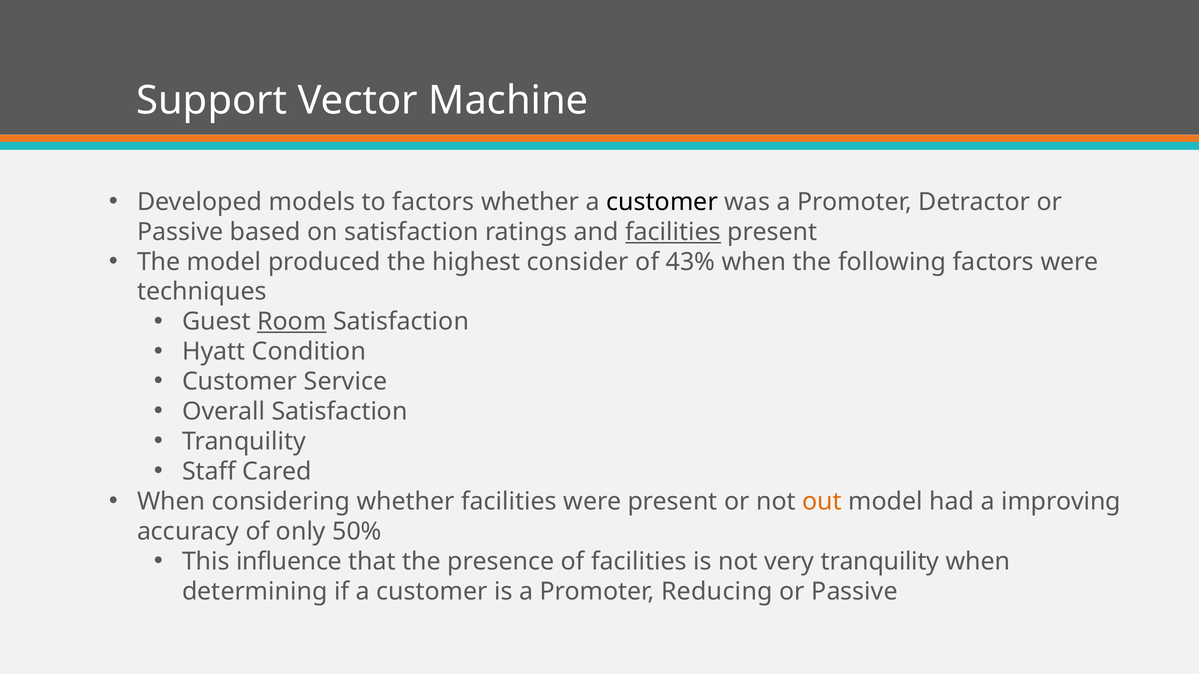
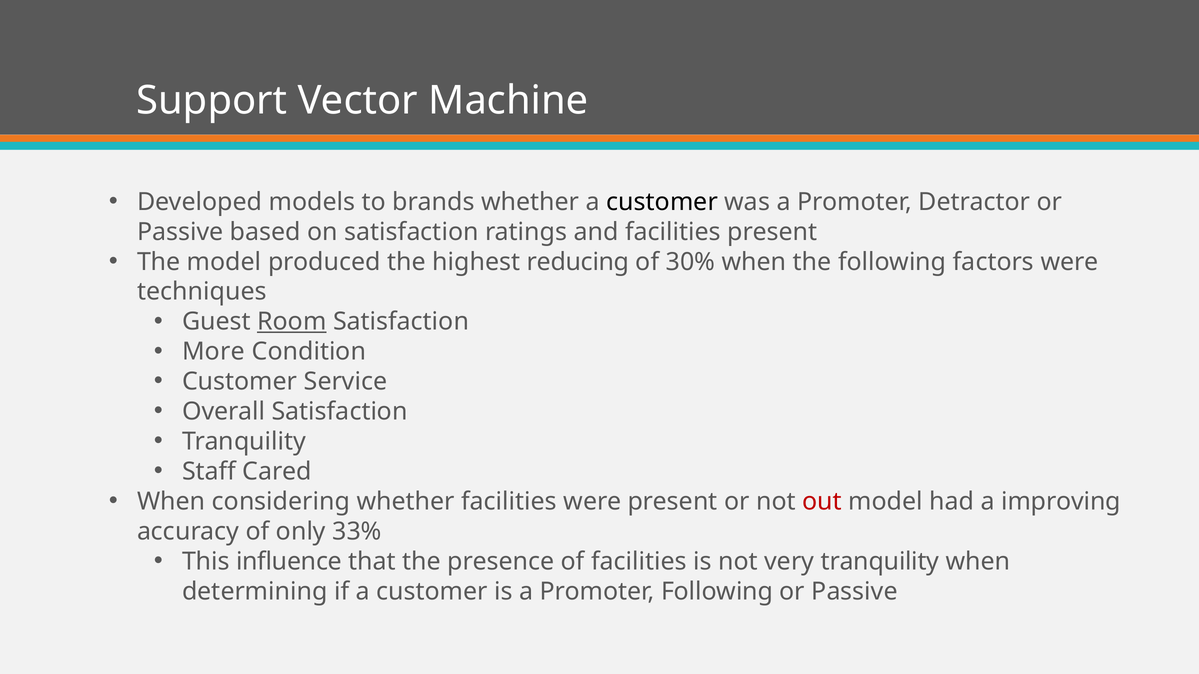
to factors: factors -> brands
facilities at (673, 232) underline: present -> none
consider: consider -> reducing
43%: 43% -> 30%
Hyatt: Hyatt -> More
out colour: orange -> red
50%: 50% -> 33%
Promoter Reducing: Reducing -> Following
